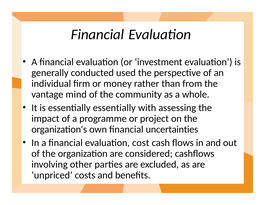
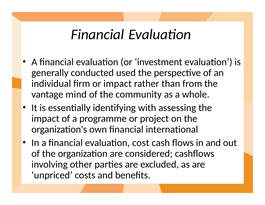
or money: money -> impact
essentially essentially: essentially -> identifying
uncertainties: uncertainties -> international
